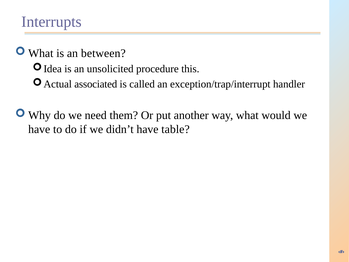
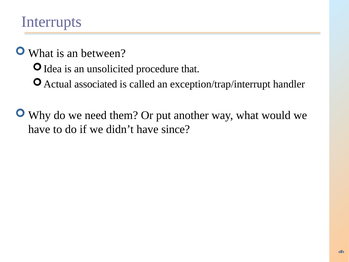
this: this -> that
table: table -> since
